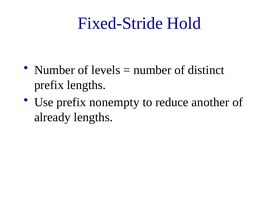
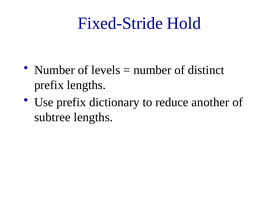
nonempty: nonempty -> dictionary
already: already -> subtree
